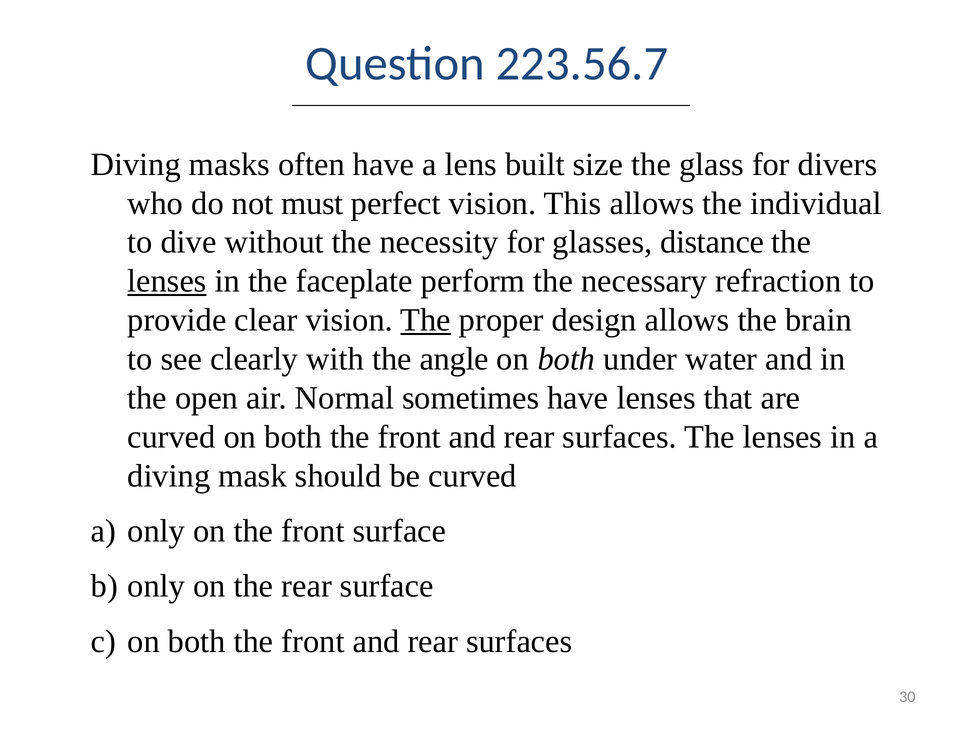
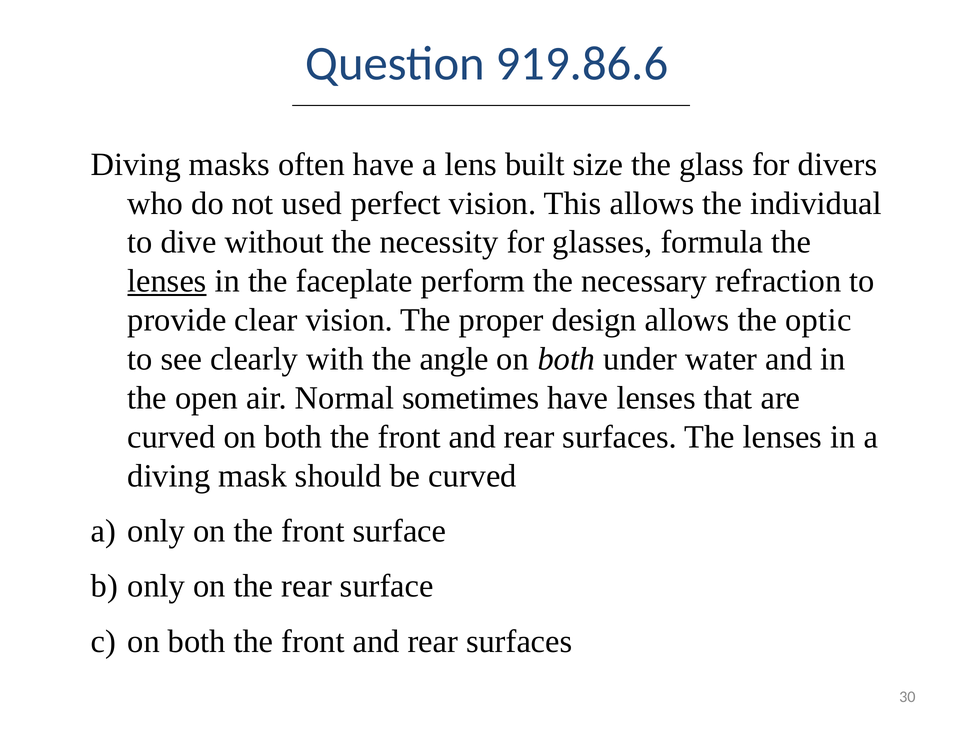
223.56.7: 223.56.7 -> 919.86.6
must: must -> used
distance: distance -> formula
The at (426, 320) underline: present -> none
brain: brain -> optic
